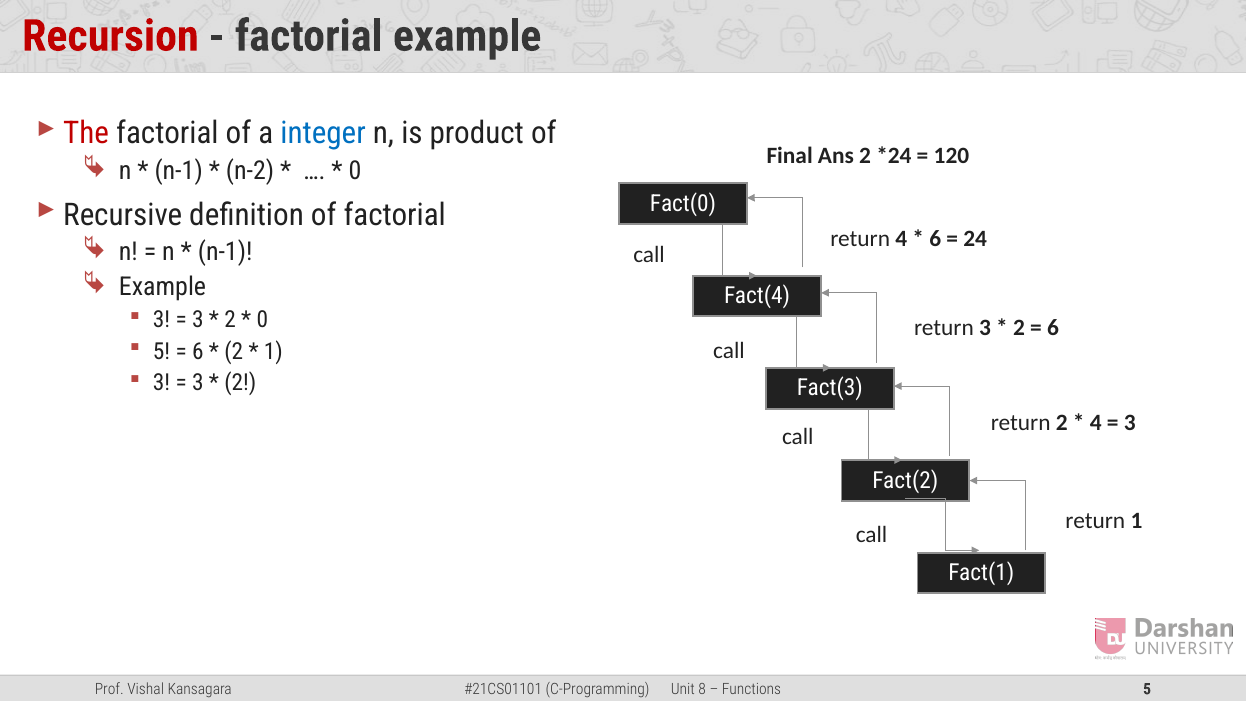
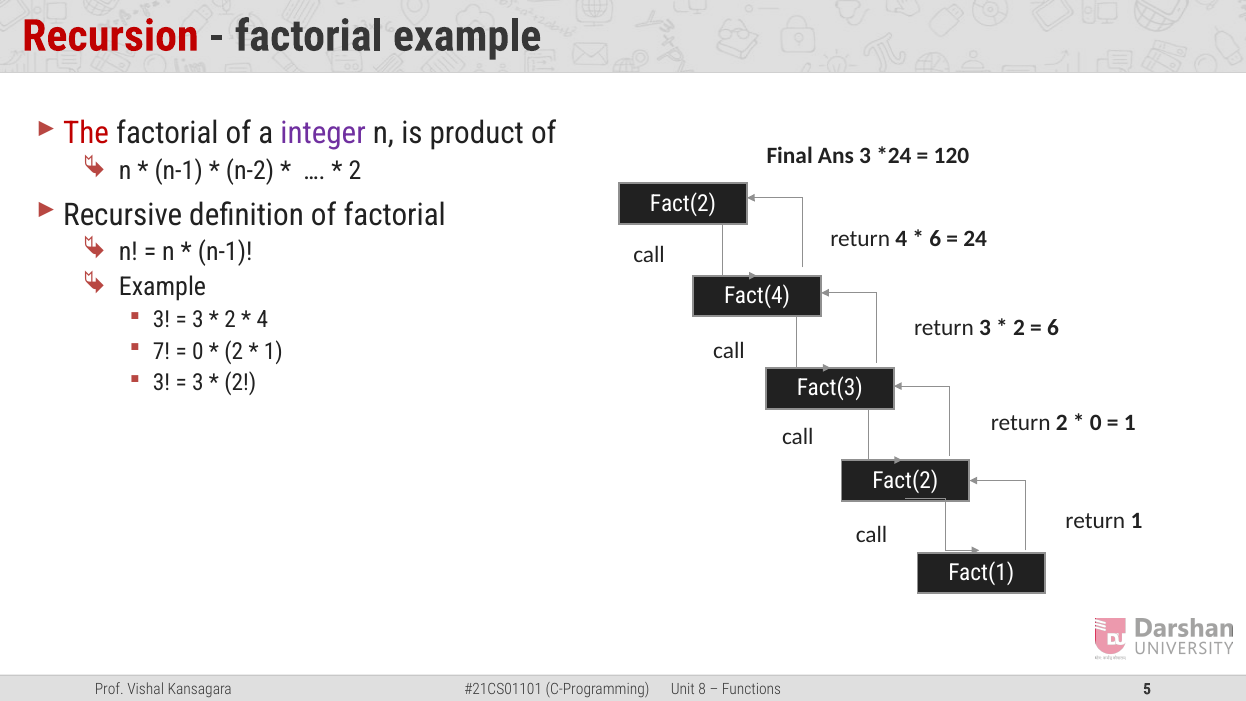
integer colour: blue -> purple
Ans 2: 2 -> 3
0 at (355, 171): 0 -> 2
Fact(0 at (683, 204): Fact(0 -> Fact(2
0 at (262, 320): 0 -> 4
5 at (162, 351): 5 -> 7
6 at (198, 351): 6 -> 0
4 at (1096, 422): 4 -> 0
3 at (1130, 422): 3 -> 1
